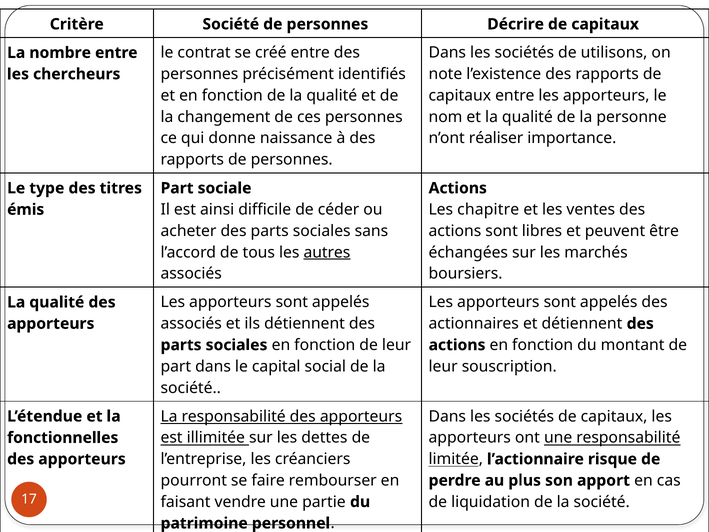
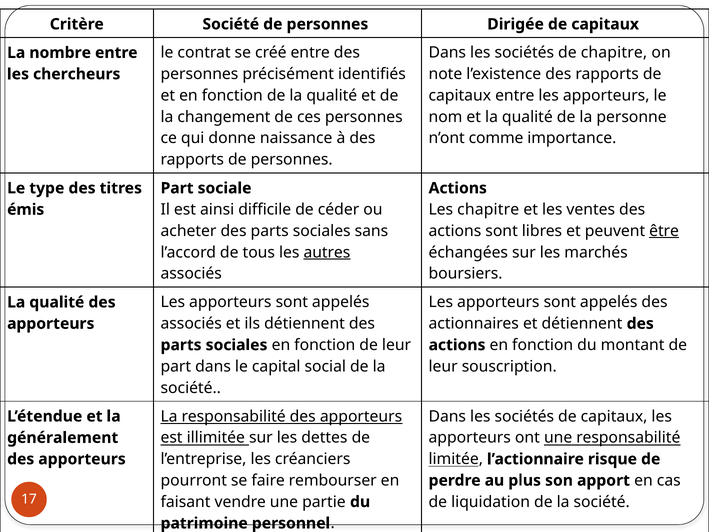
Décrire: Décrire -> Dirigée
de utilisons: utilisons -> chapitre
réaliser: réaliser -> comme
être underline: none -> present
fonctionnelles: fonctionnelles -> généralement
